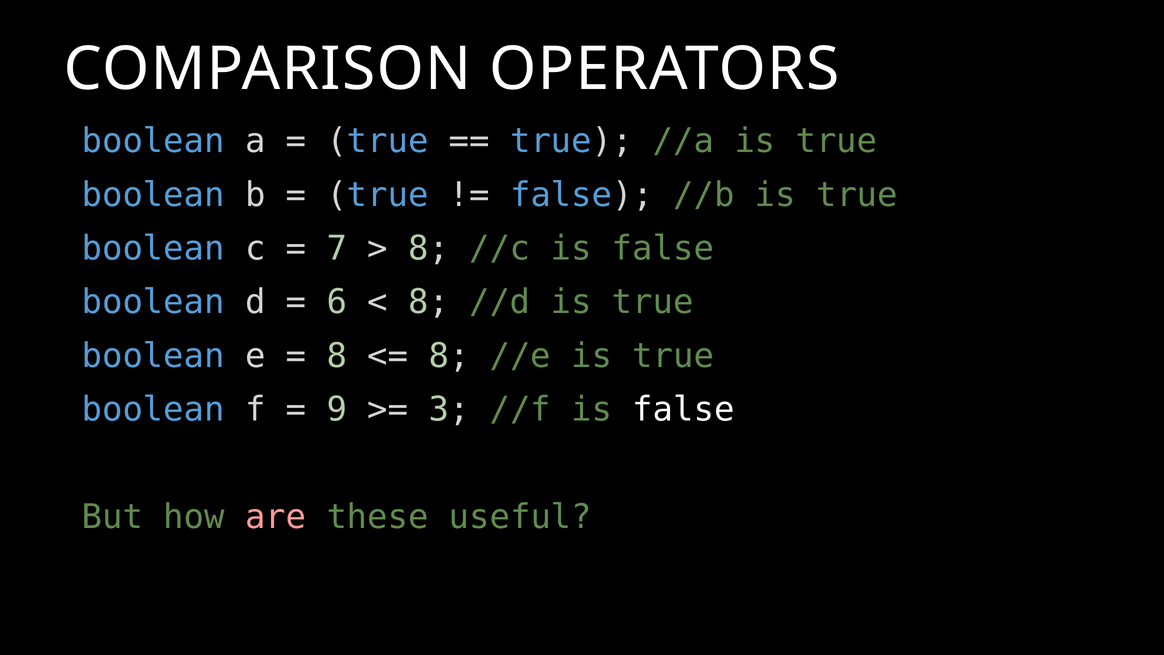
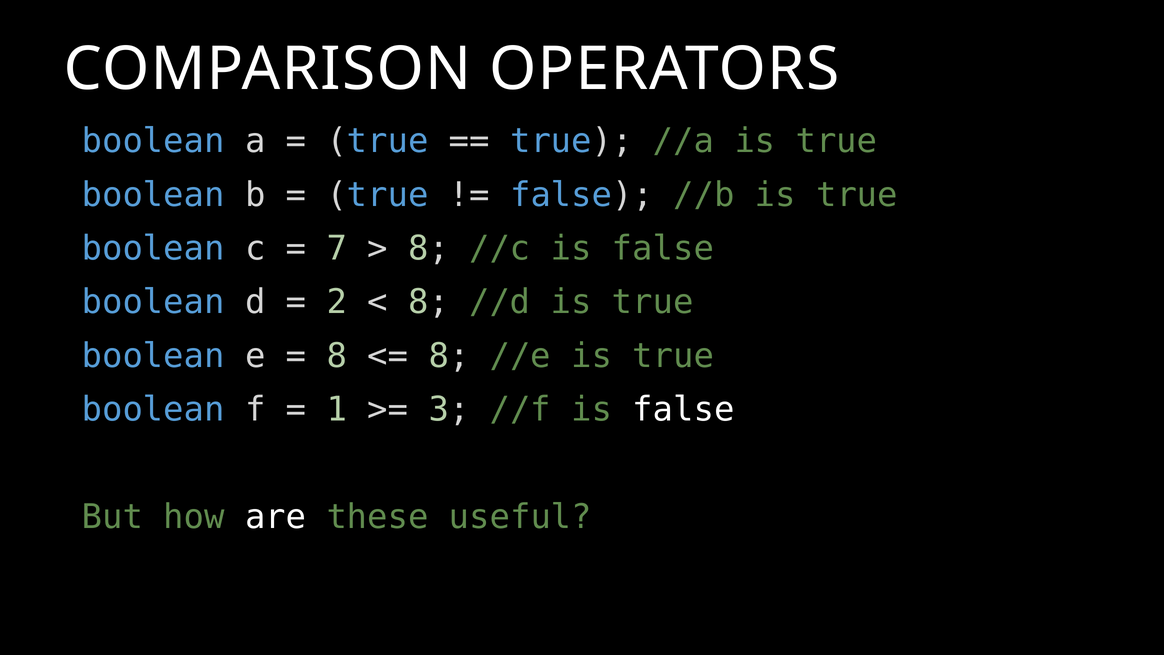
6: 6 -> 2
9: 9 -> 1
are colour: pink -> white
